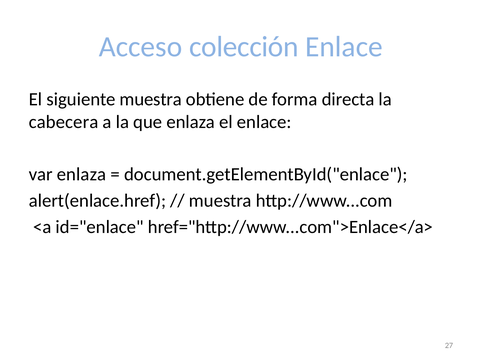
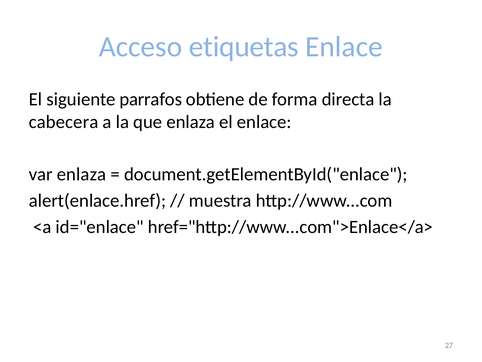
colección: colección -> etiquetas
siguiente muestra: muestra -> parrafos
